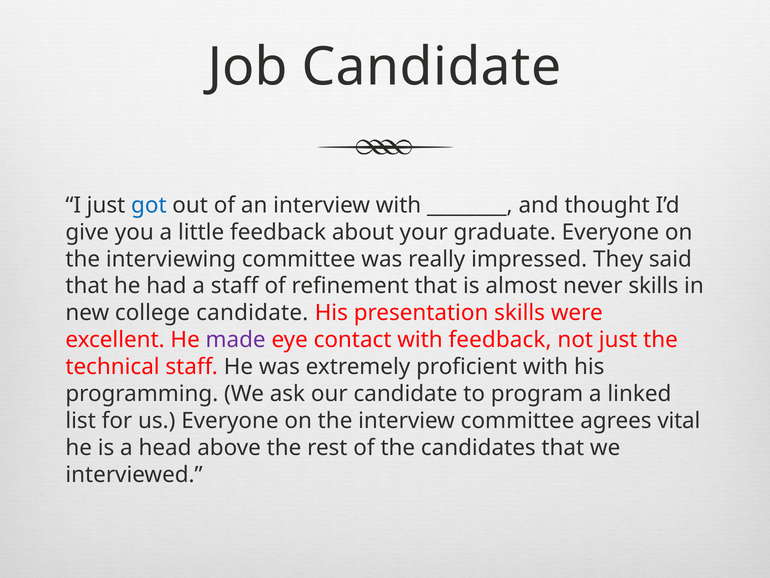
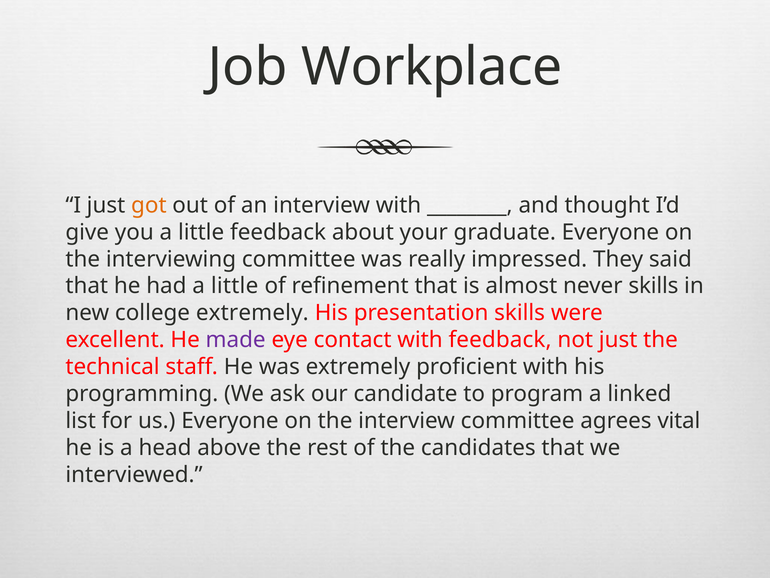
Job Candidate: Candidate -> Workplace
got colour: blue -> orange
had a staff: staff -> little
college candidate: candidate -> extremely
